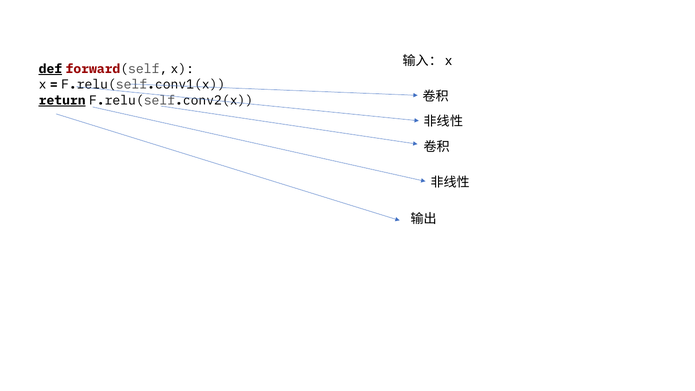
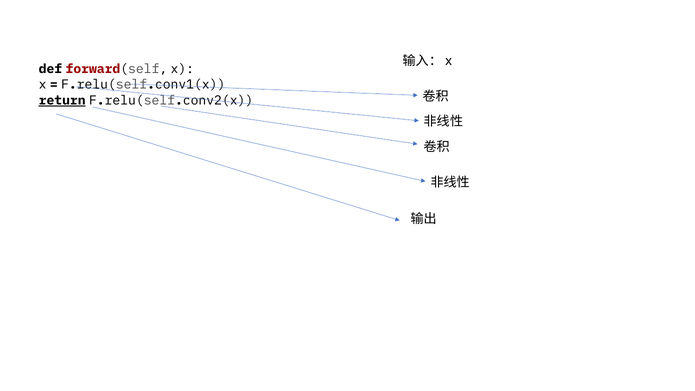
def underline: present -> none
